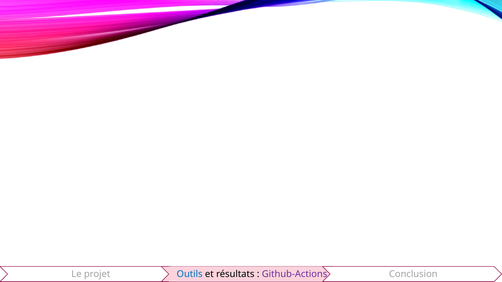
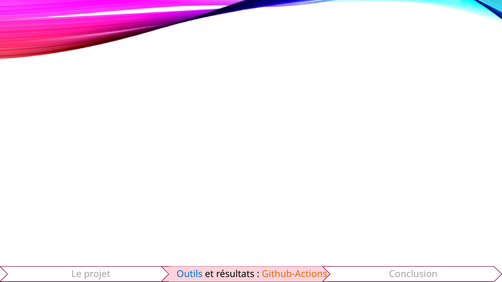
Github-Actions colour: purple -> orange
